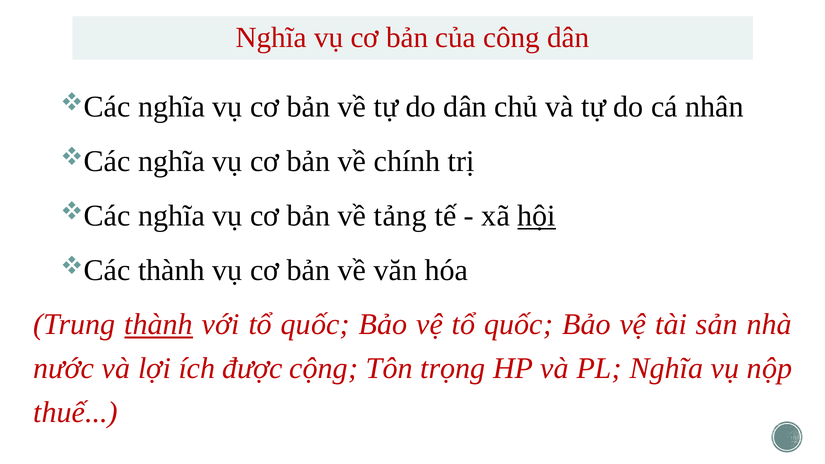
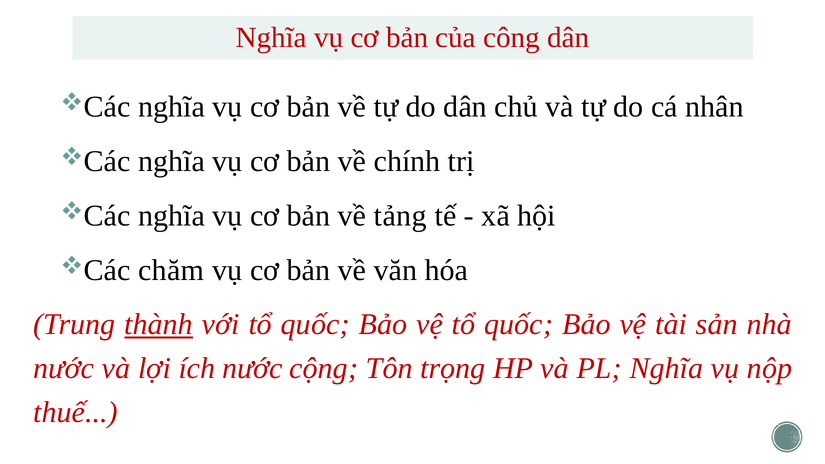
hội underline: present -> none
thành at (171, 270): thành -> chăm
ích được: được -> nước
